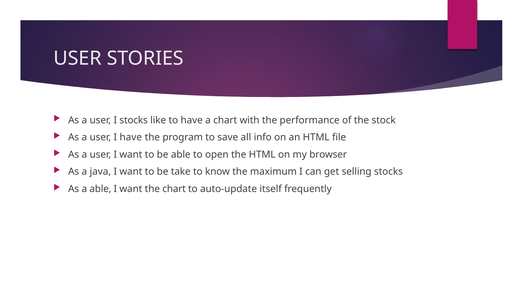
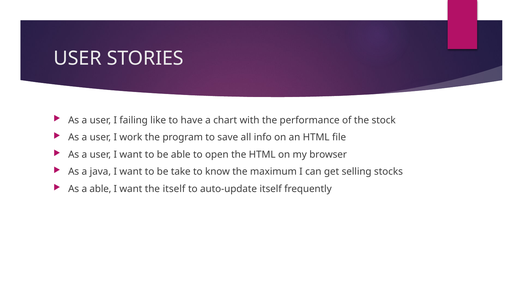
I stocks: stocks -> failing
I have: have -> work
the chart: chart -> itself
